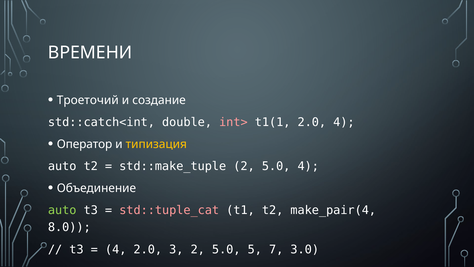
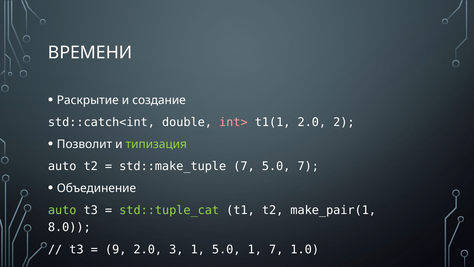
Троеточий: Троеточий -> Раскрытие
2.0 4: 4 -> 2
Оператор: Оператор -> Позволит
типизация colour: yellow -> light green
std::make_tuple 2: 2 -> 7
5.0 4: 4 -> 7
std::tuple_cat colour: pink -> light green
make_pair(4: make_pair(4 -> make_pair(1
4 at (116, 249): 4 -> 9
3 2: 2 -> 1
5.0 5: 5 -> 1
3.0: 3.0 -> 1.0
